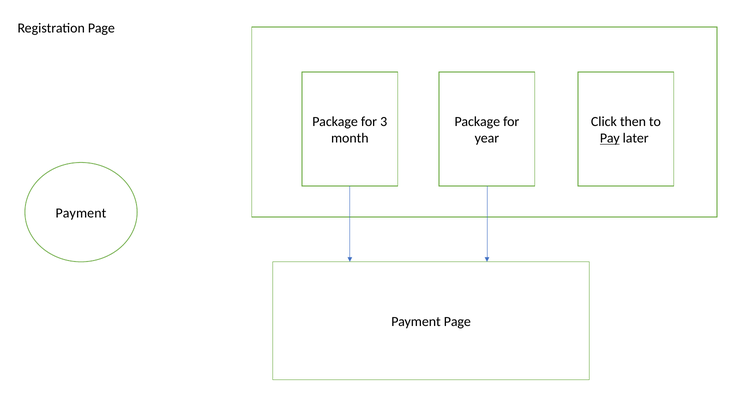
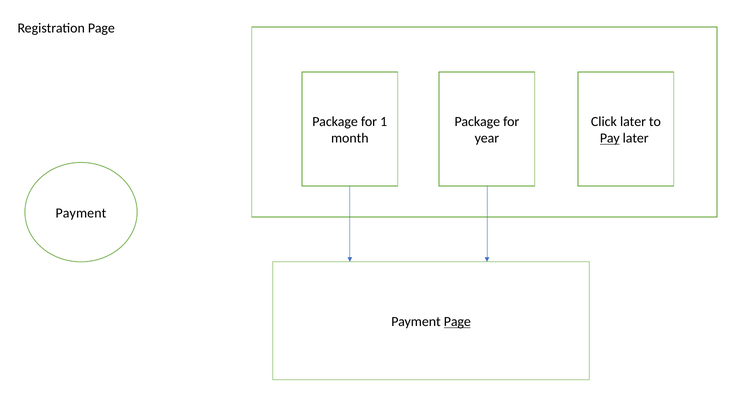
3: 3 -> 1
Click then: then -> later
Page at (457, 322) underline: none -> present
